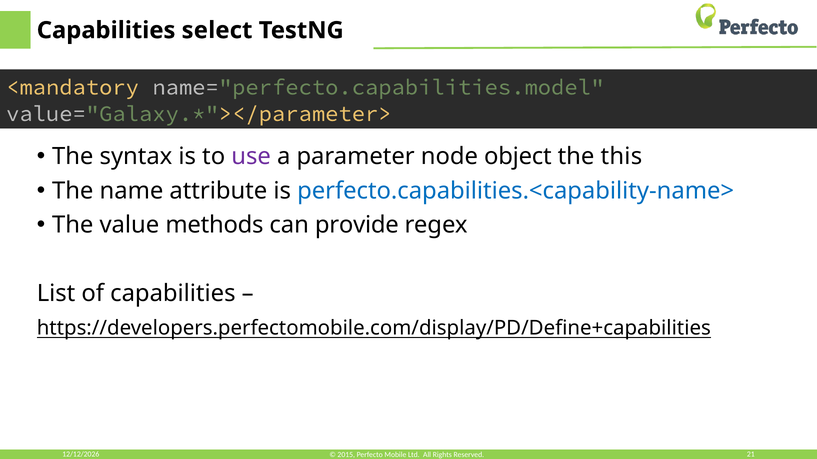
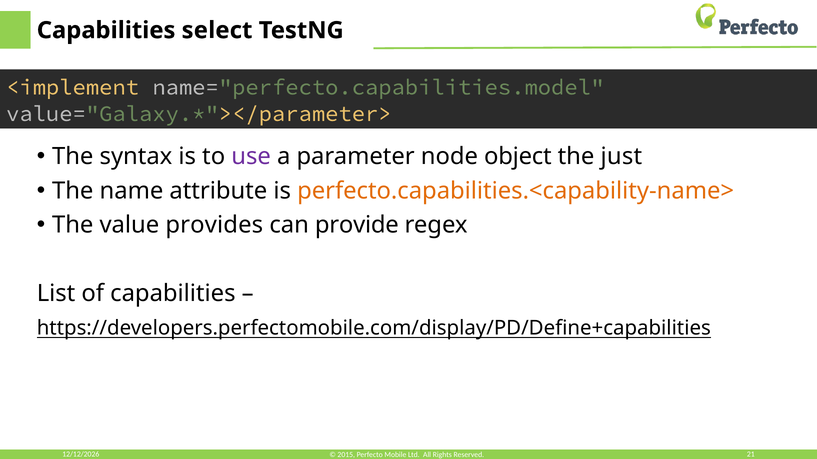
<mandatory: <mandatory -> <implement
this: this -> just
perfecto.capabilities.<capability-name> colour: blue -> orange
methods: methods -> provides
